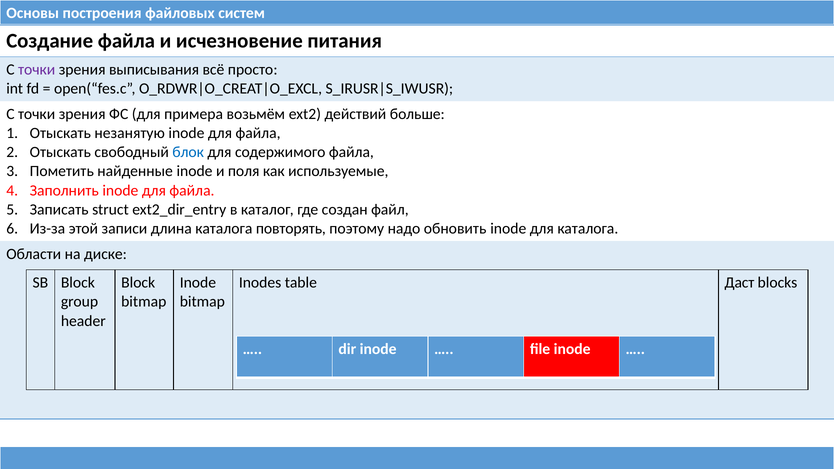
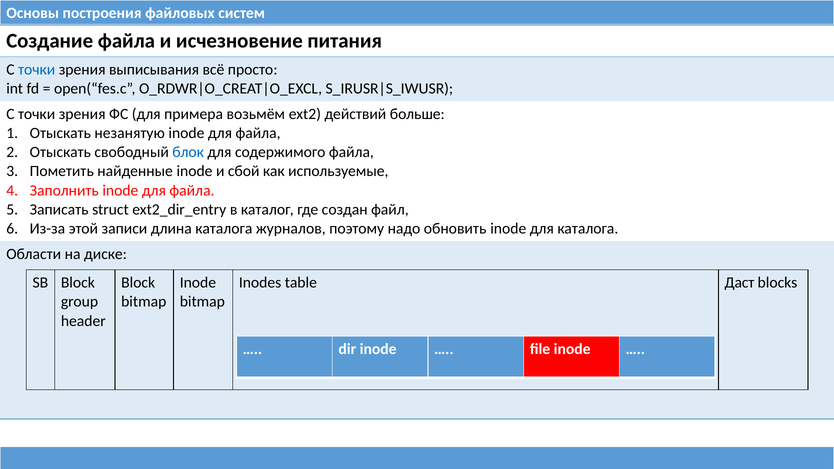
точки at (37, 70) colour: purple -> blue
поля: поля -> сбой
повторять: повторять -> журналов
